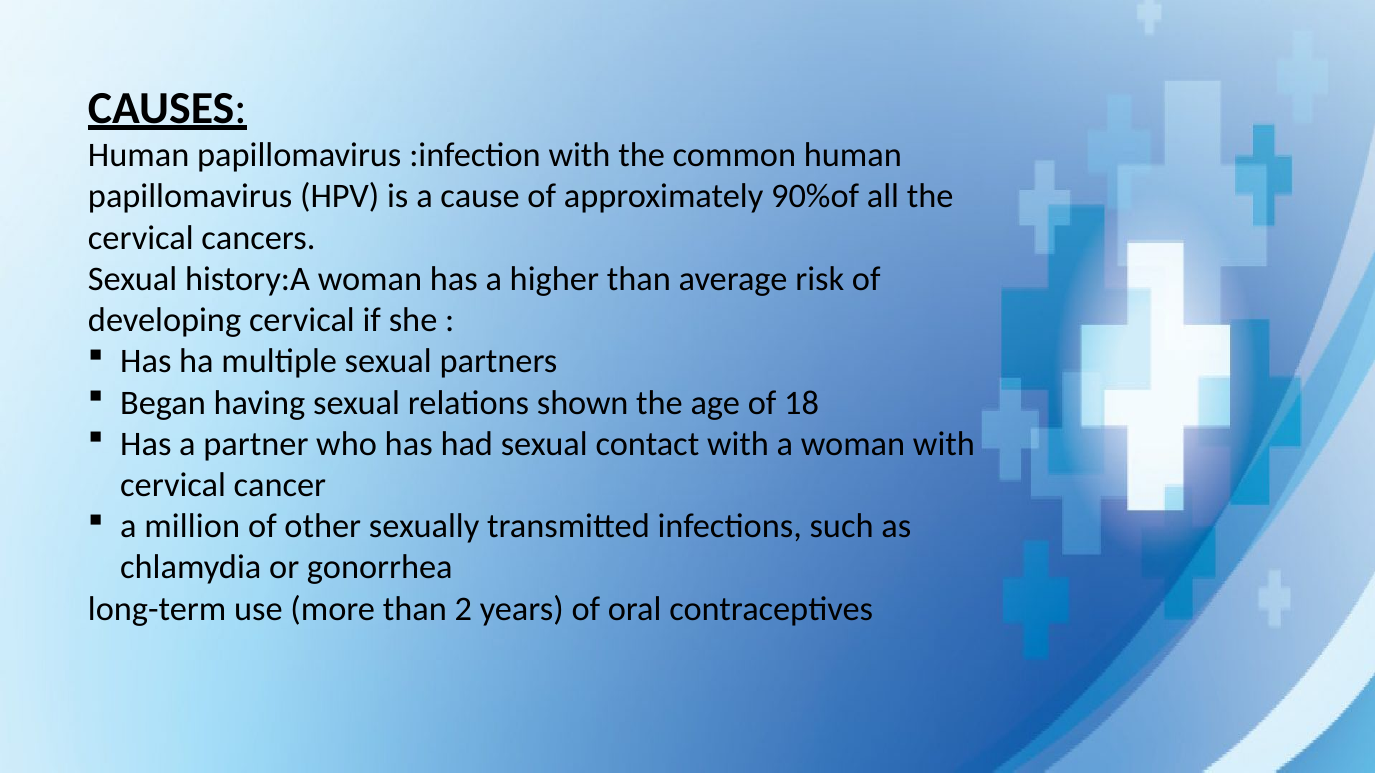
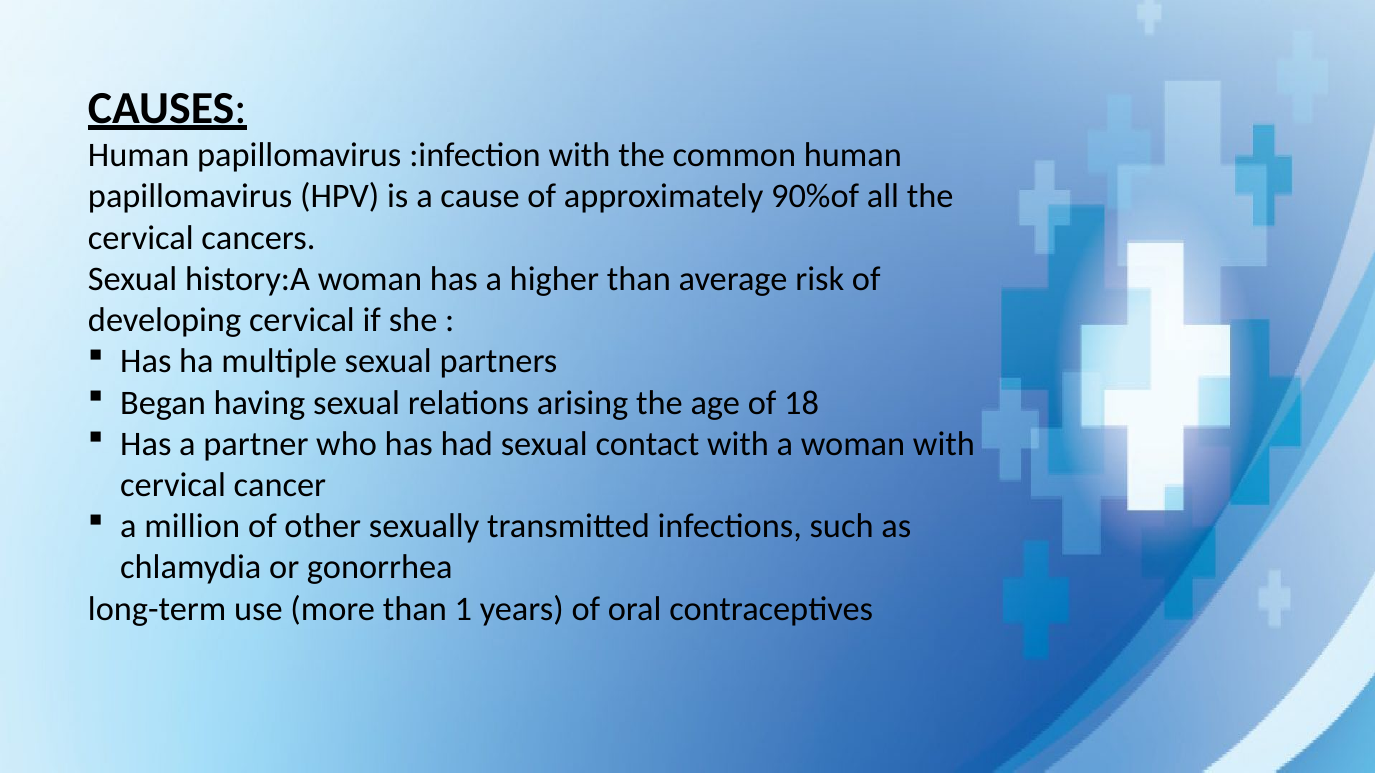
shown: shown -> arising
2: 2 -> 1
